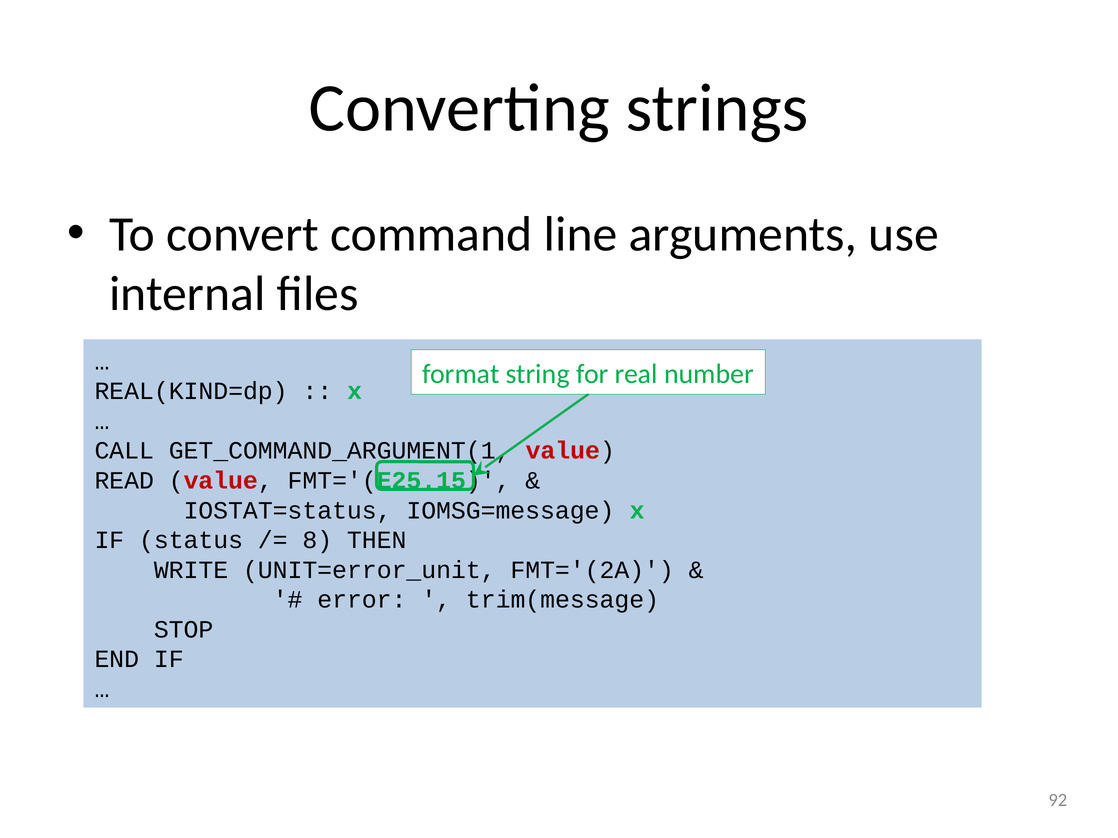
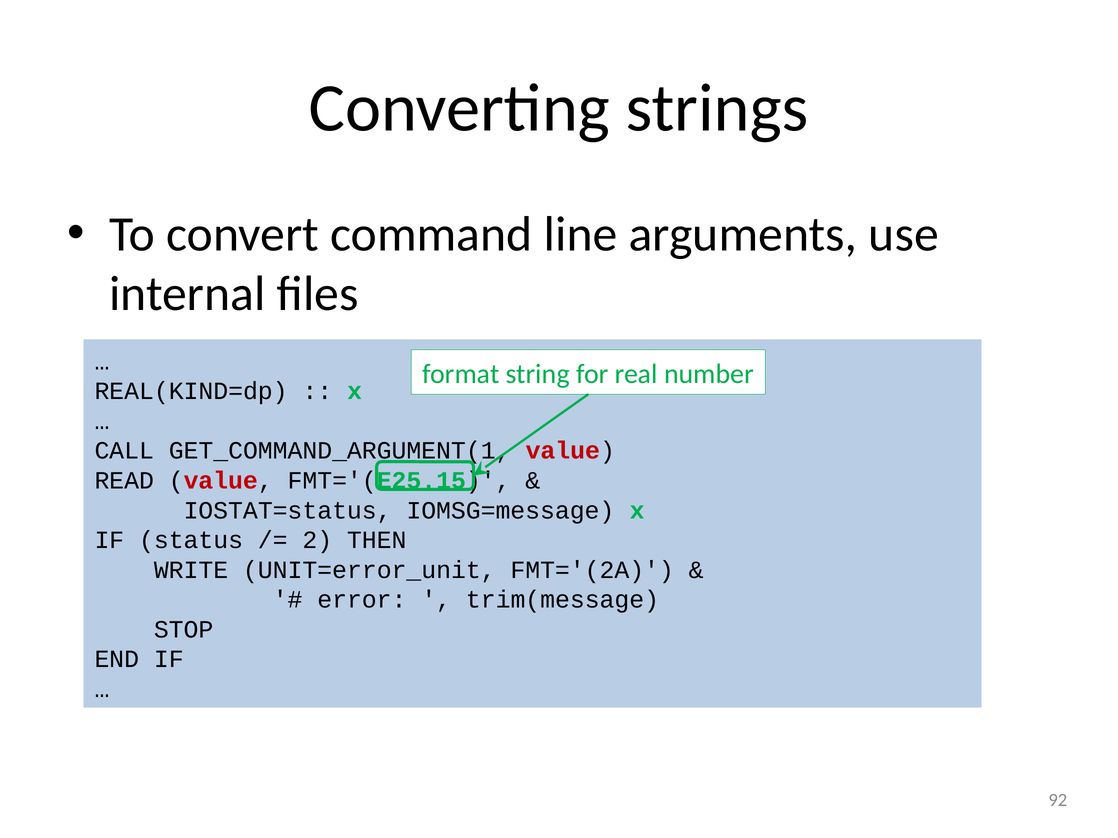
8: 8 -> 2
